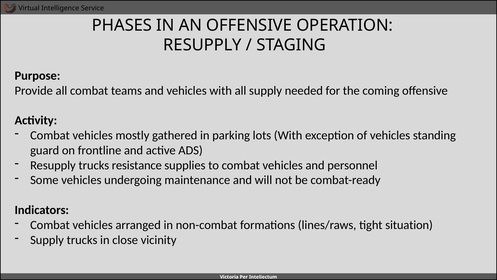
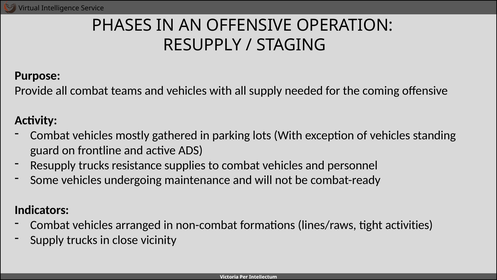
situation: situation -> activities
